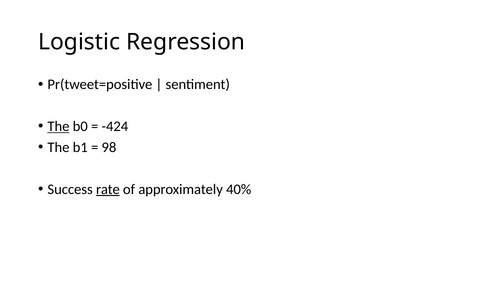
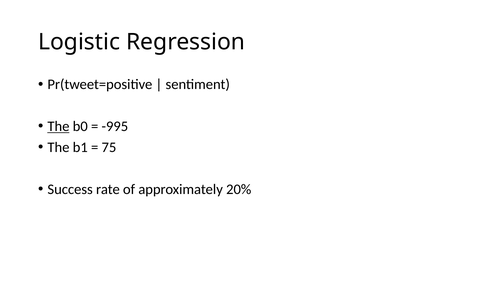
-424: -424 -> -995
98: 98 -> 75
rate underline: present -> none
40%: 40% -> 20%
